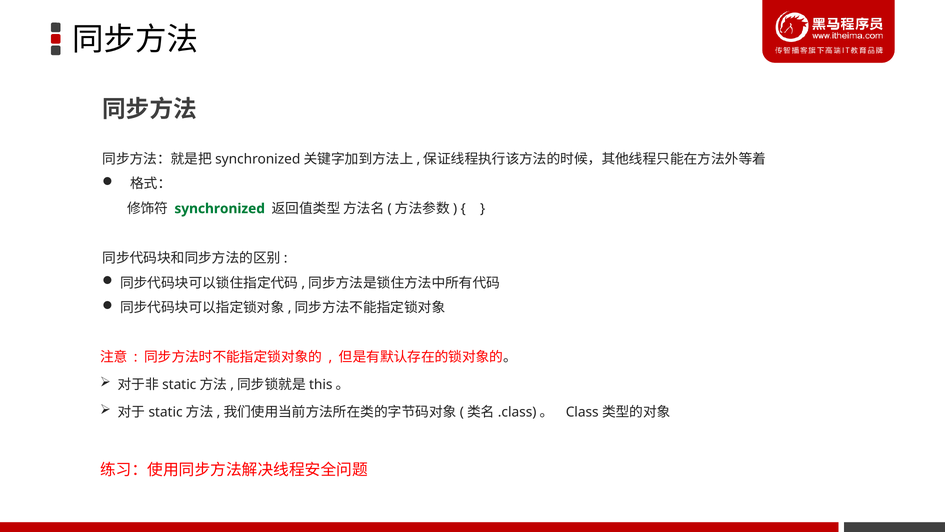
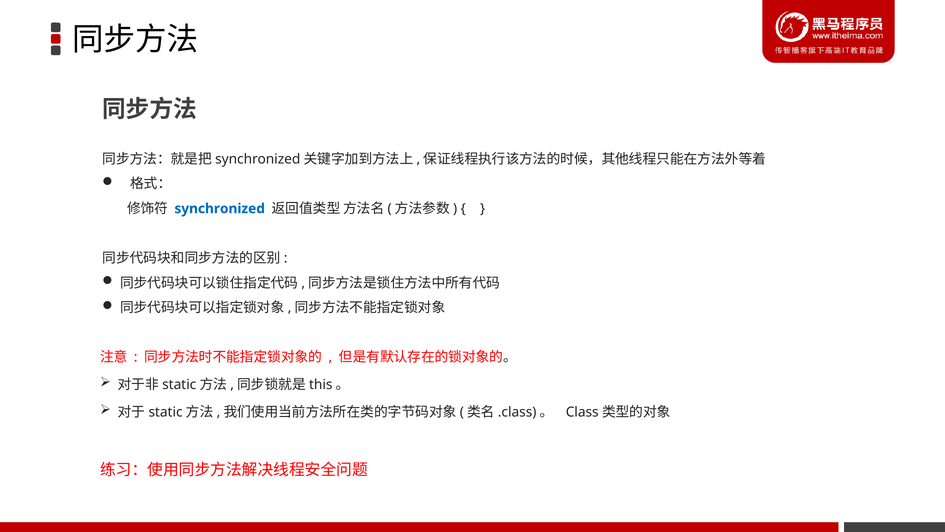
synchronized colour: green -> blue
